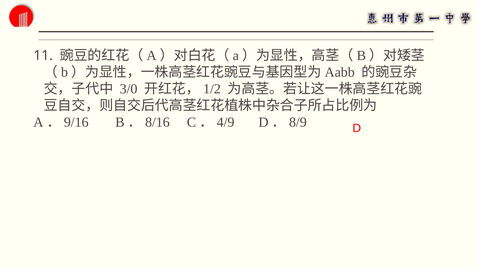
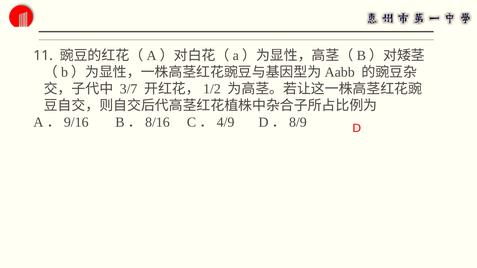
3/0: 3/0 -> 3/7
